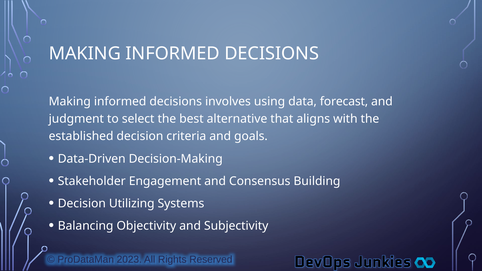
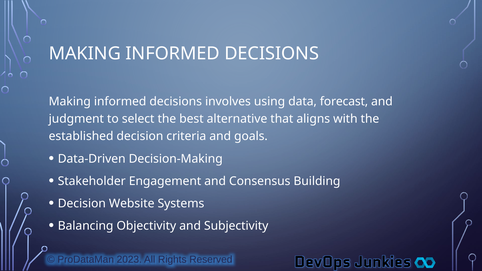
Utilizing: Utilizing -> Website
